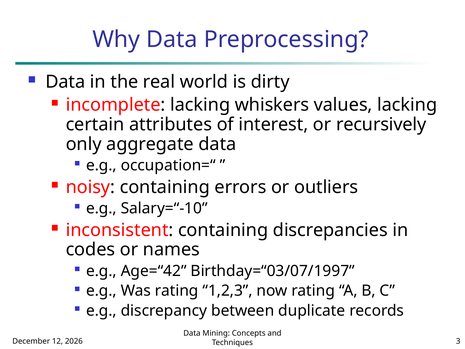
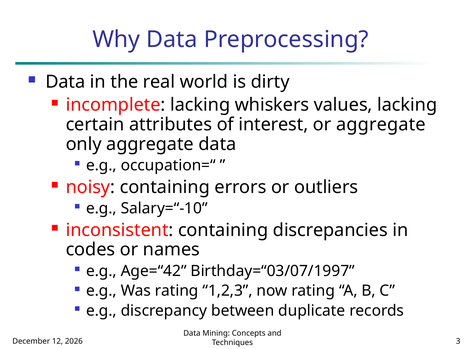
or recursively: recursively -> aggregate
